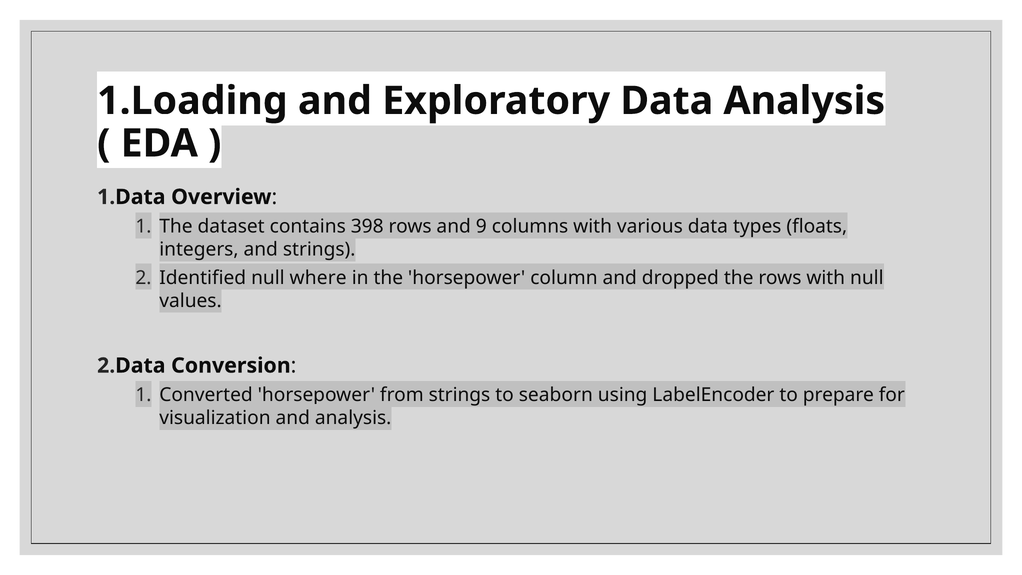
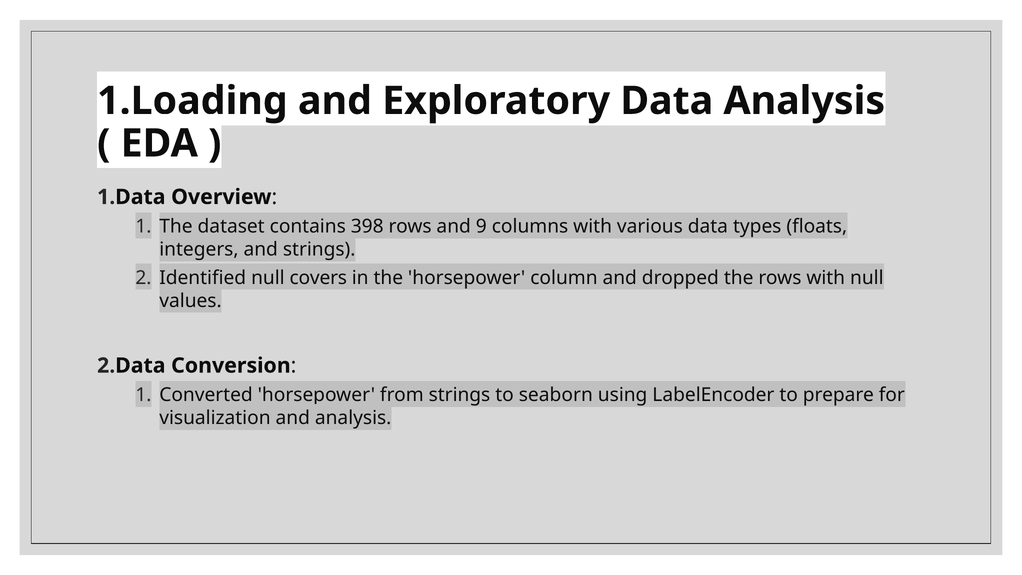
where: where -> covers
